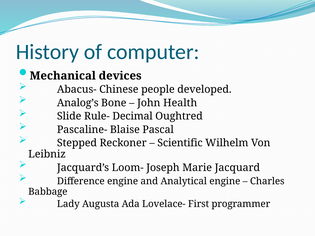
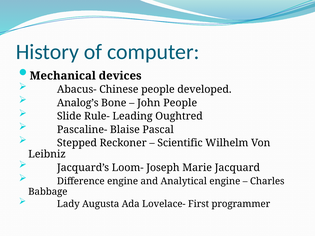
John Health: Health -> People
Decimal: Decimal -> Leading
